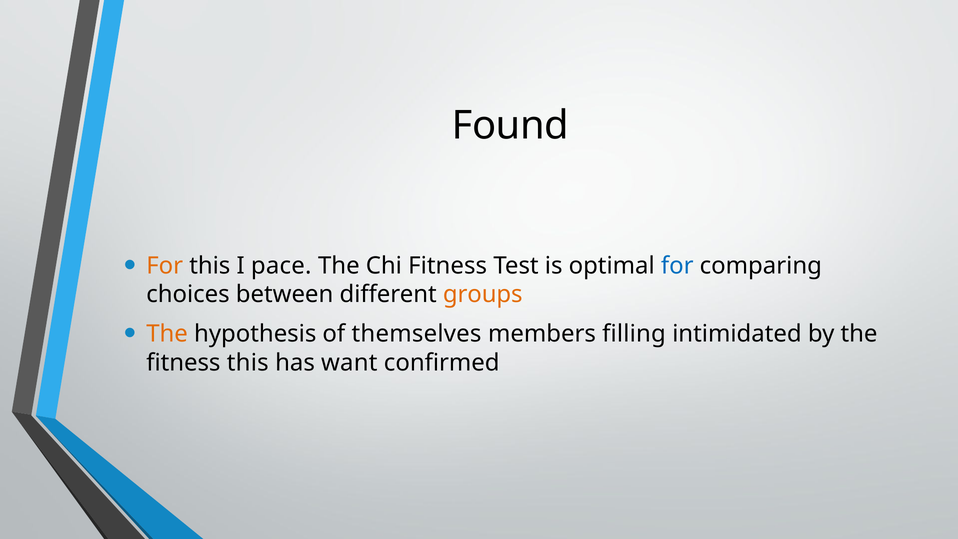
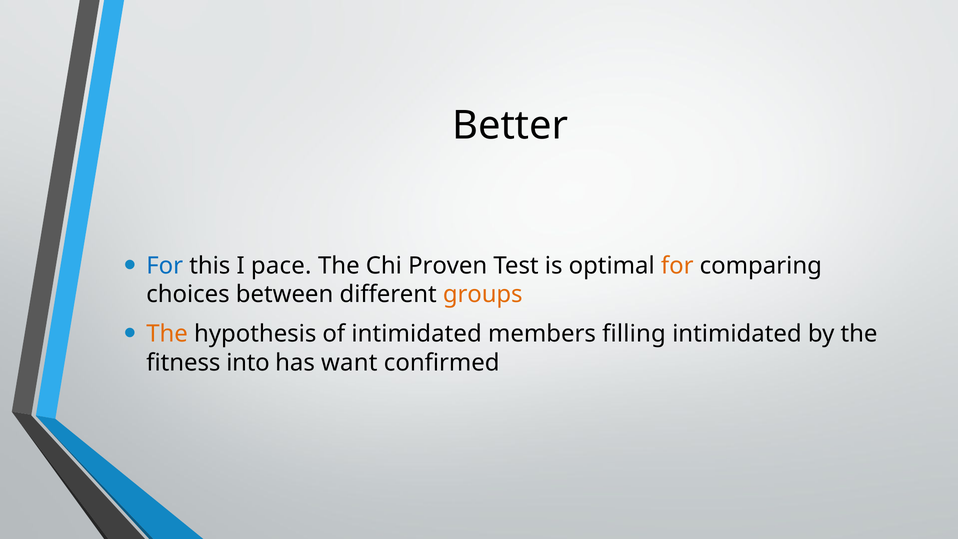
Found: Found -> Better
For at (165, 266) colour: orange -> blue
Chi Fitness: Fitness -> Proven
for at (677, 266) colour: blue -> orange
of themselves: themselves -> intimidated
fitness this: this -> into
